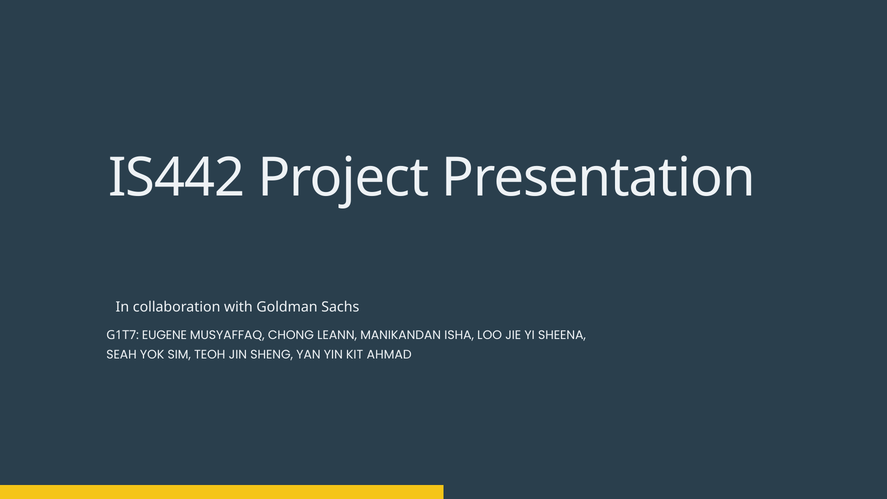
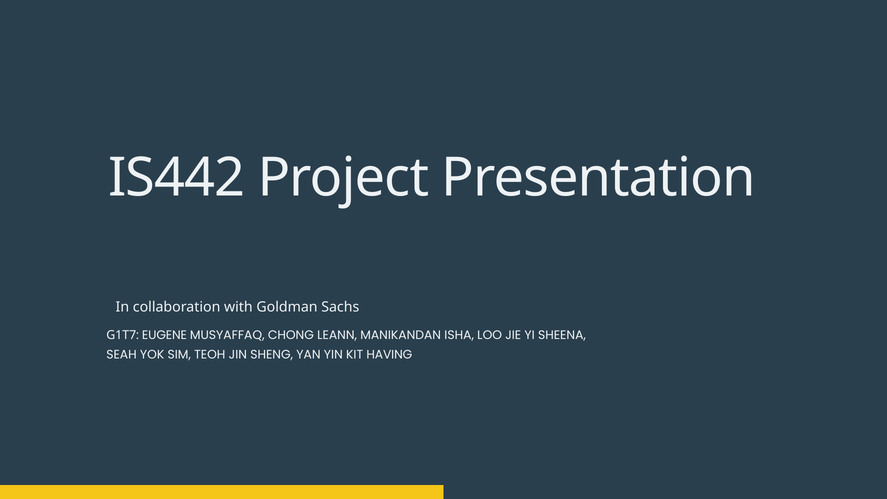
AHMAD: AHMAD -> HAVING
